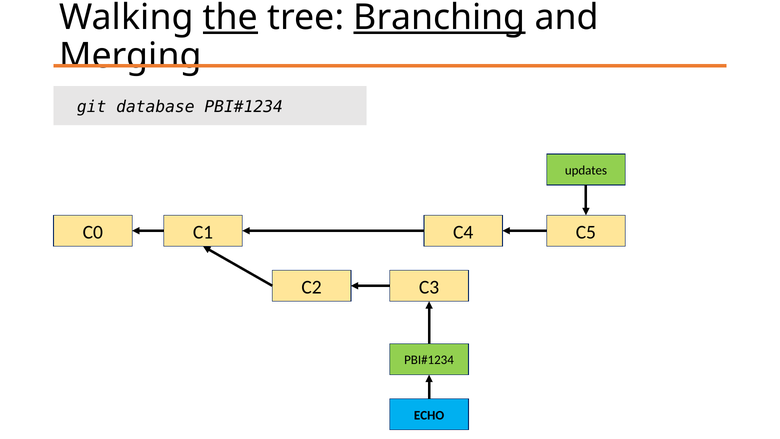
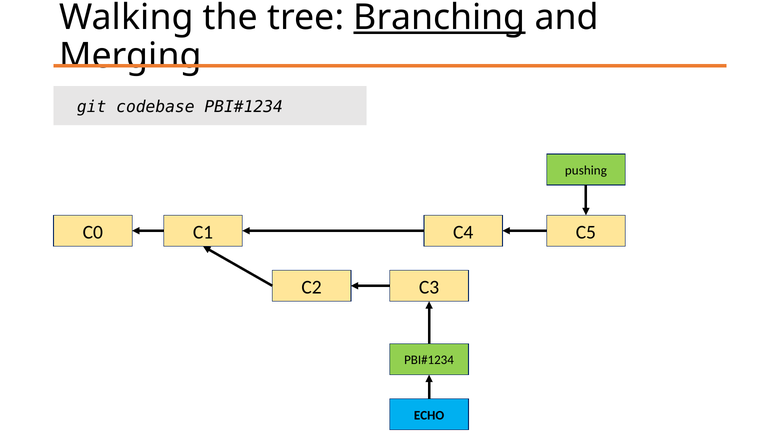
the underline: present -> none
database: database -> codebase
updates: updates -> pushing
